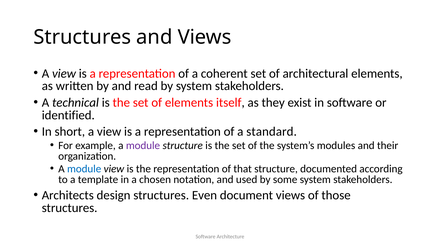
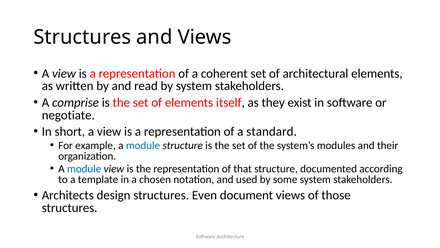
technical: technical -> comprise
identified: identified -> negotiate
module at (143, 145) colour: purple -> blue
